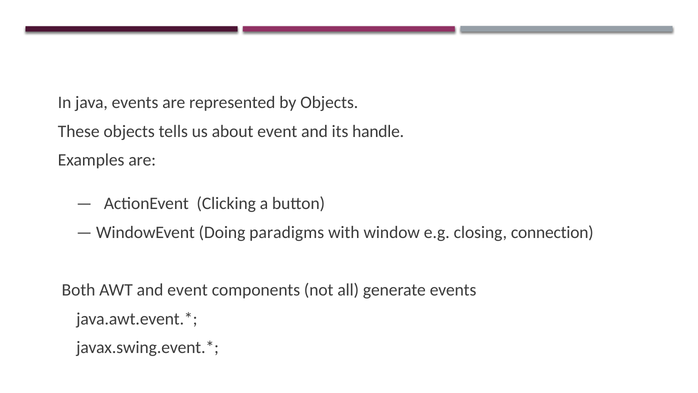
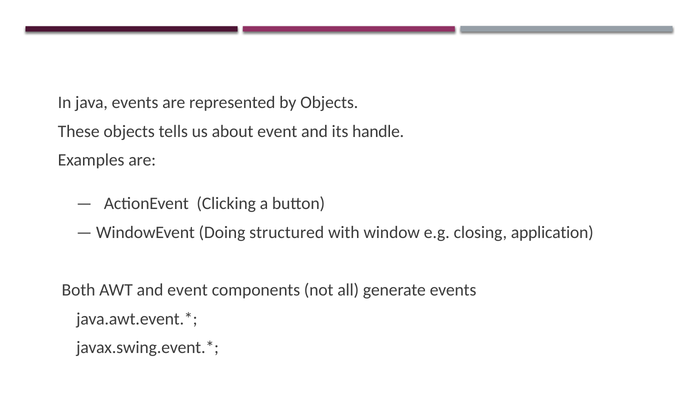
paradigms: paradigms -> structured
connection: connection -> application
